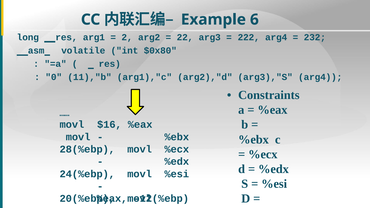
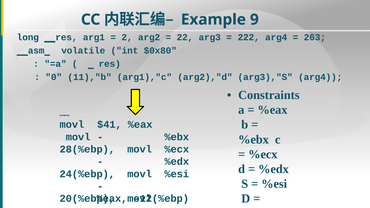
6: 6 -> 9
232: 232 -> 263
$16: $16 -> $41
